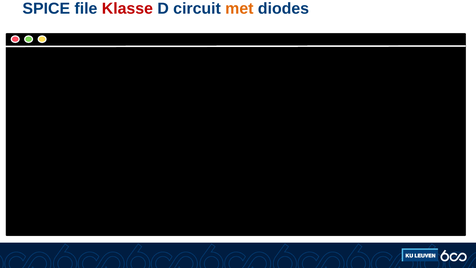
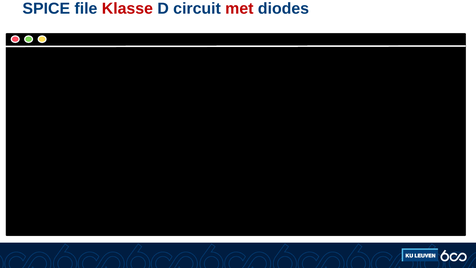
met colour: orange -> red
